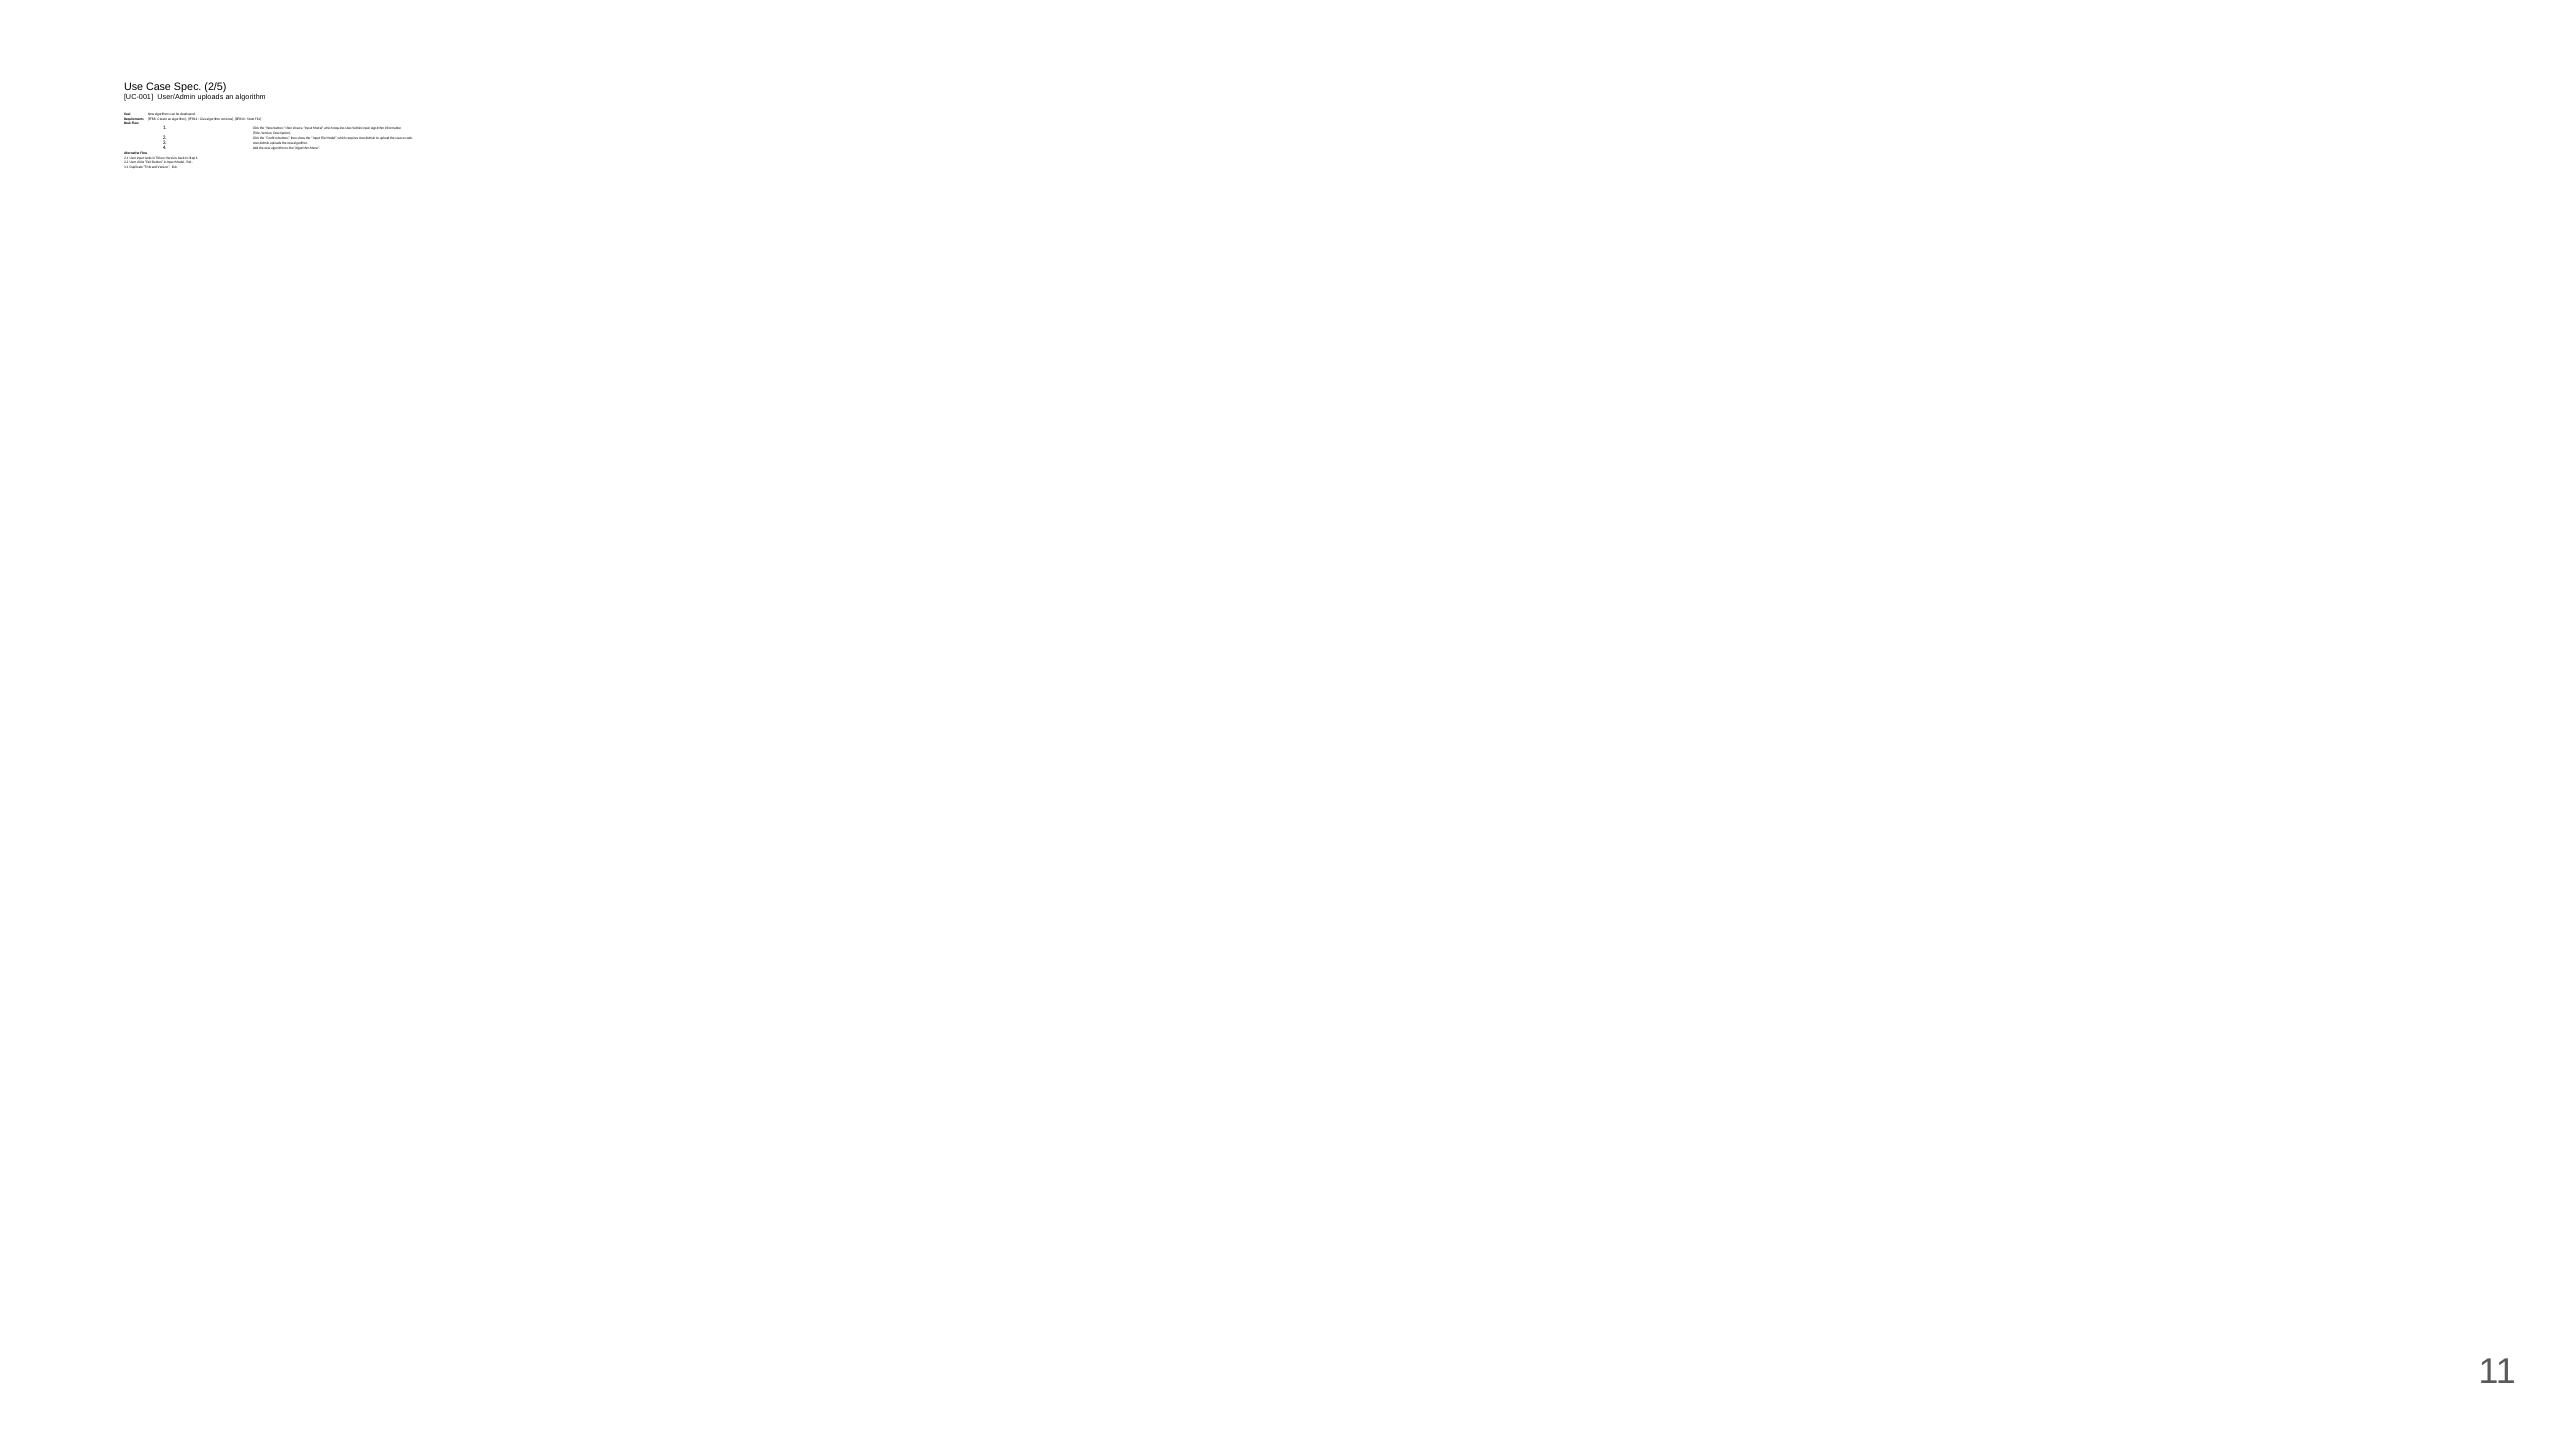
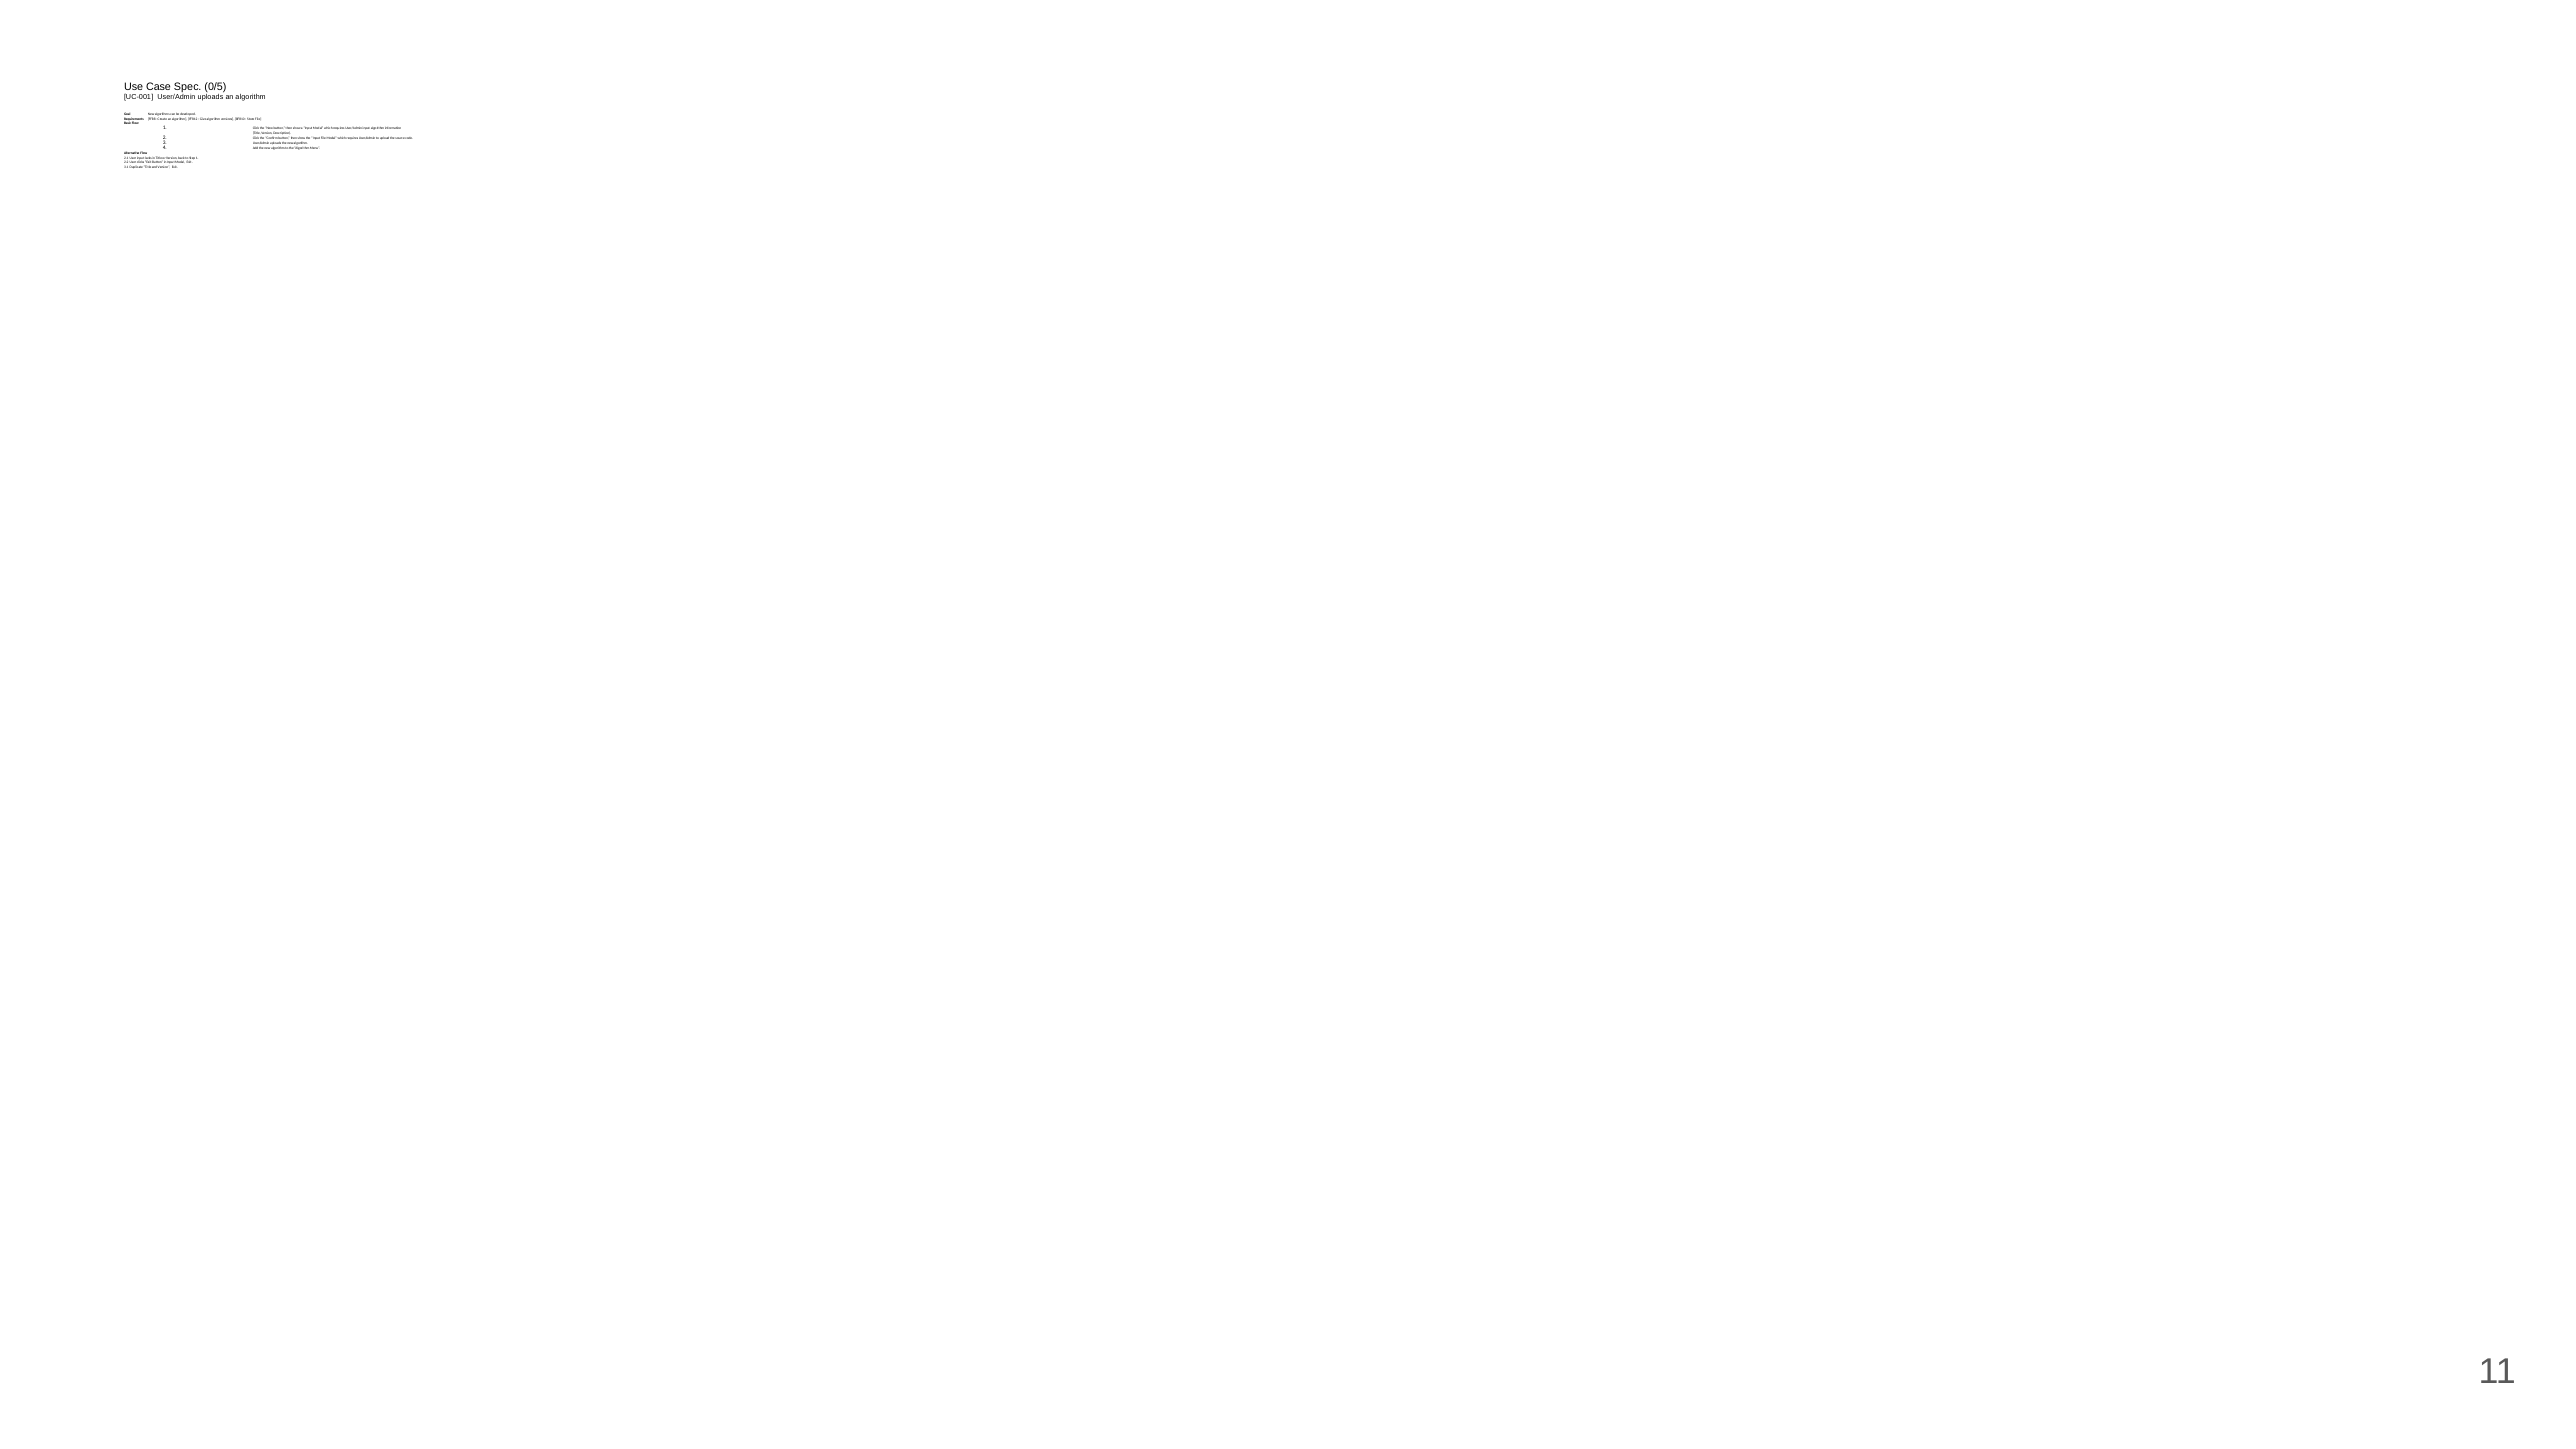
2/5: 2/5 -> 0/5
